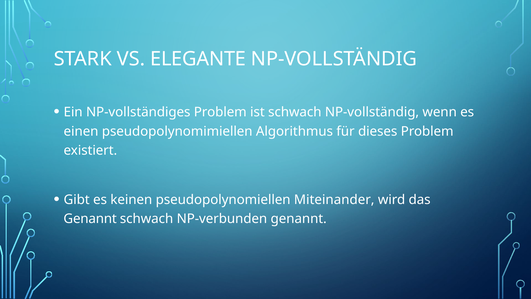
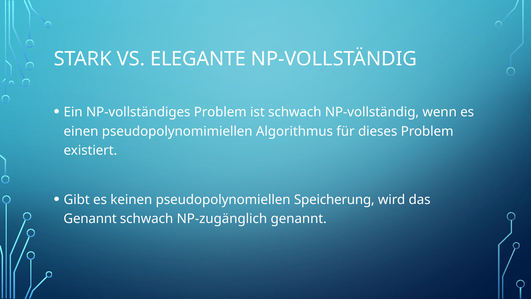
Miteinander: Miteinander -> Speicherung
NP-verbunden: NP-verbunden -> NP-zugänglich
